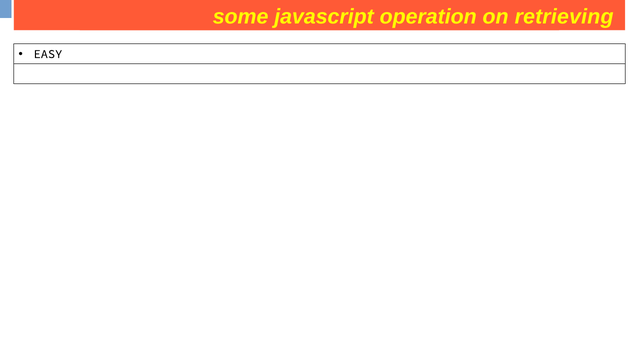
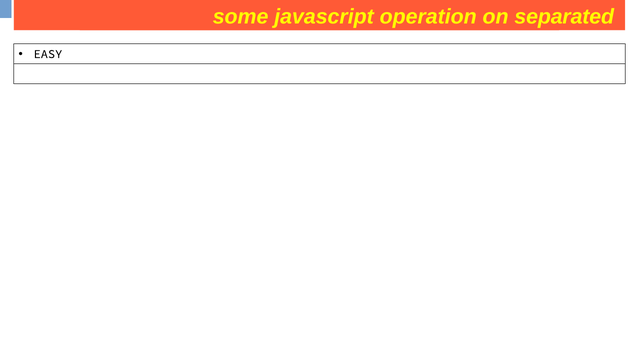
retrieving: retrieving -> separated
